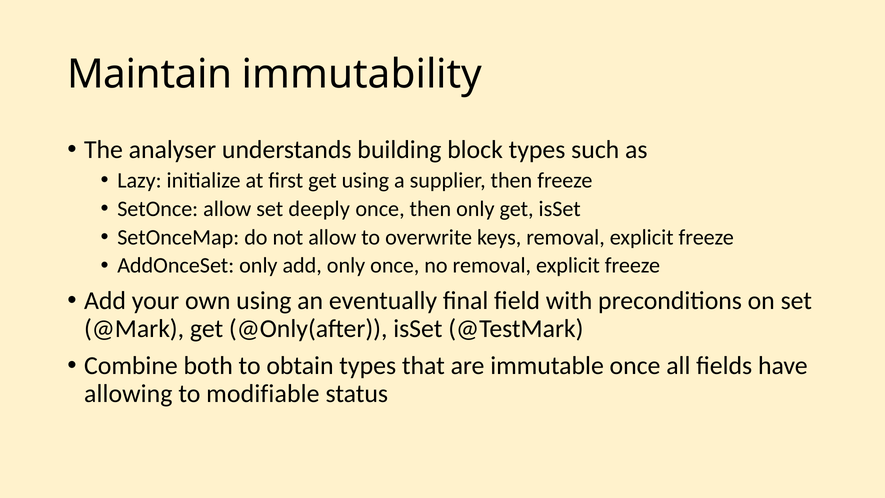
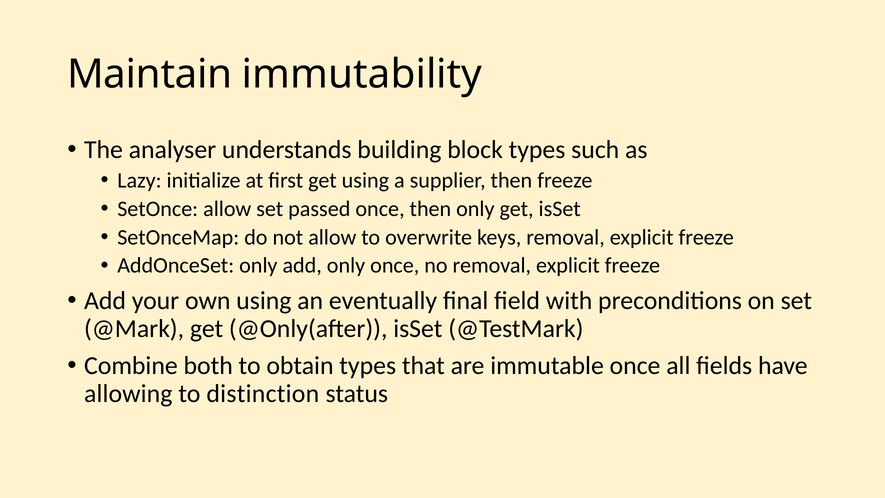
deeply: deeply -> passed
modifiable: modifiable -> distinction
